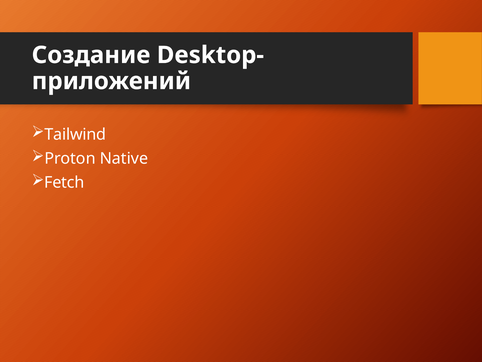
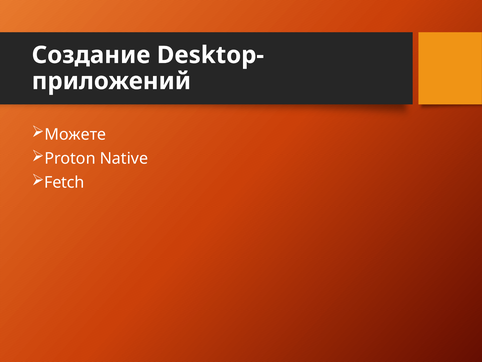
Tailwind: Tailwind -> Можете
